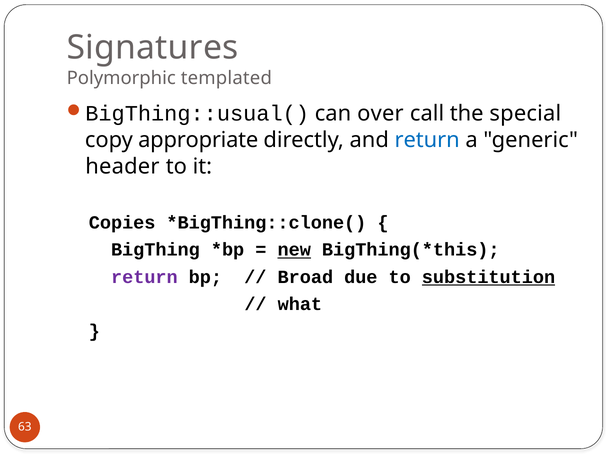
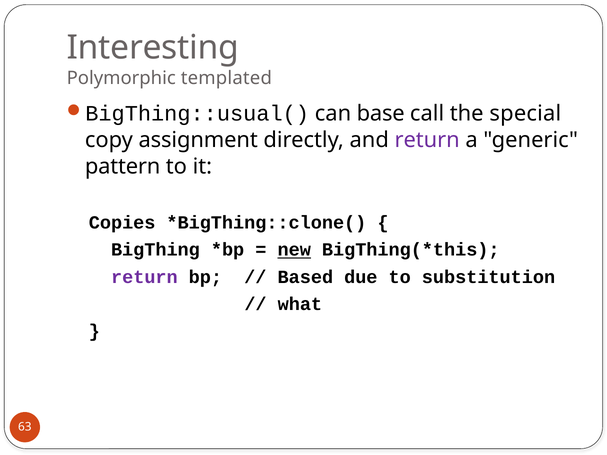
Signatures: Signatures -> Interesting
over: over -> base
appropriate: appropriate -> assignment
return at (427, 140) colour: blue -> purple
header: header -> pattern
Broad: Broad -> Based
substitution underline: present -> none
